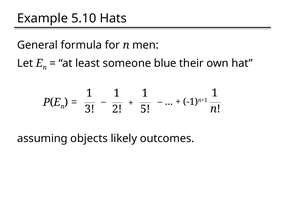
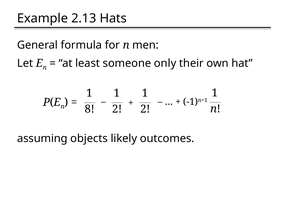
5.10: 5.10 -> 2.13
blue: blue -> only
3: 3 -> 8
5 at (145, 109): 5 -> 2
